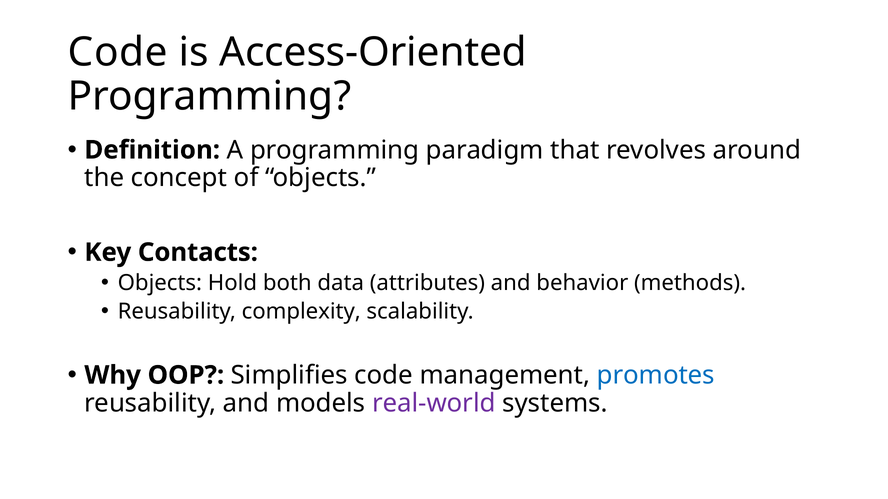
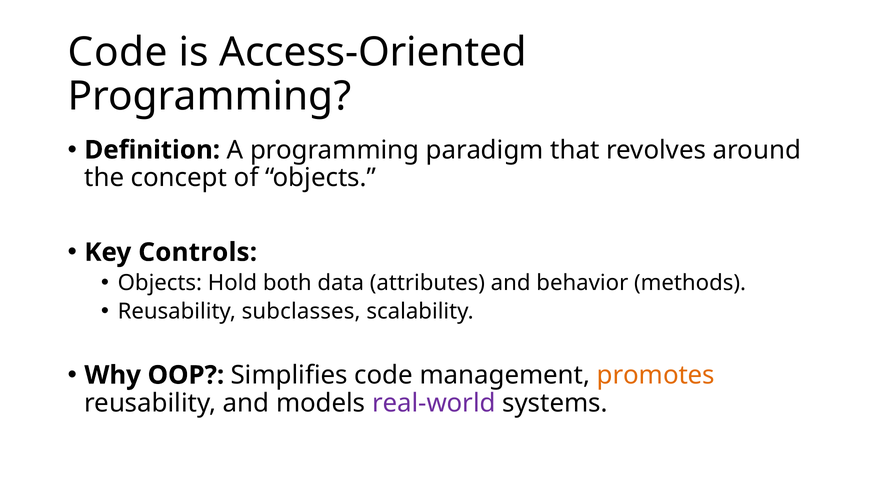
Contacts: Contacts -> Controls
complexity: complexity -> subclasses
promotes colour: blue -> orange
